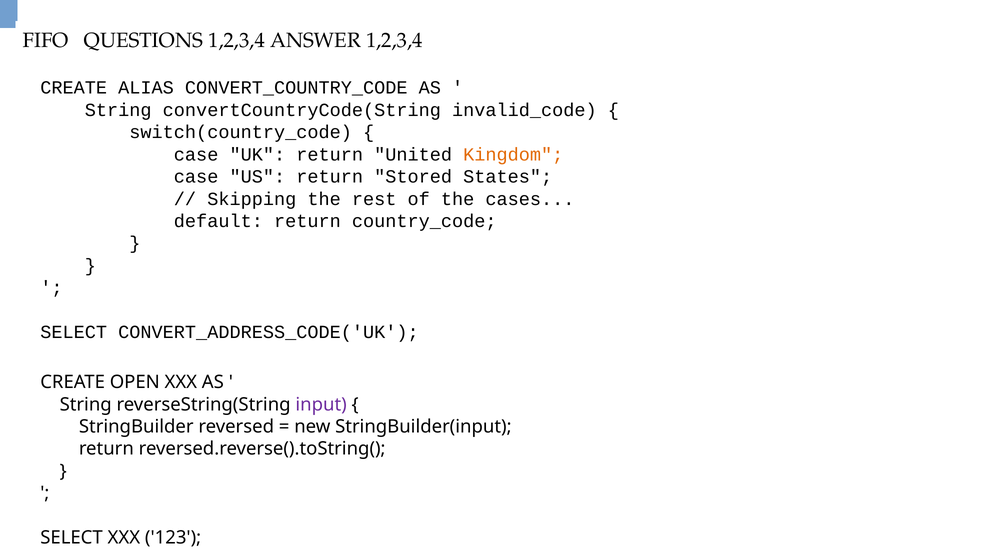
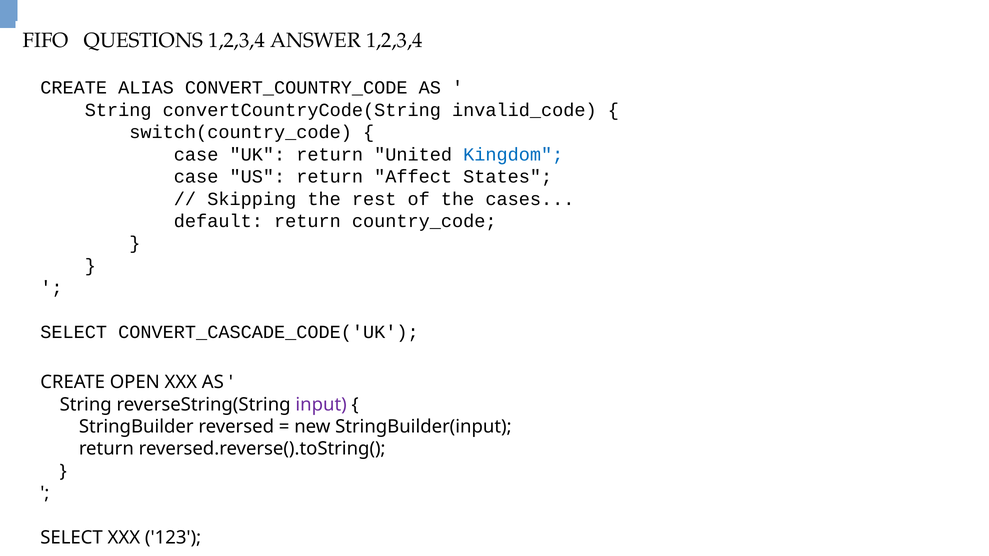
Kingdom colour: orange -> blue
Stored: Stored -> Affect
CONVERT_ADDRESS_CODE('UK: CONVERT_ADDRESS_CODE('UK -> CONVERT_CASCADE_CODE('UK
